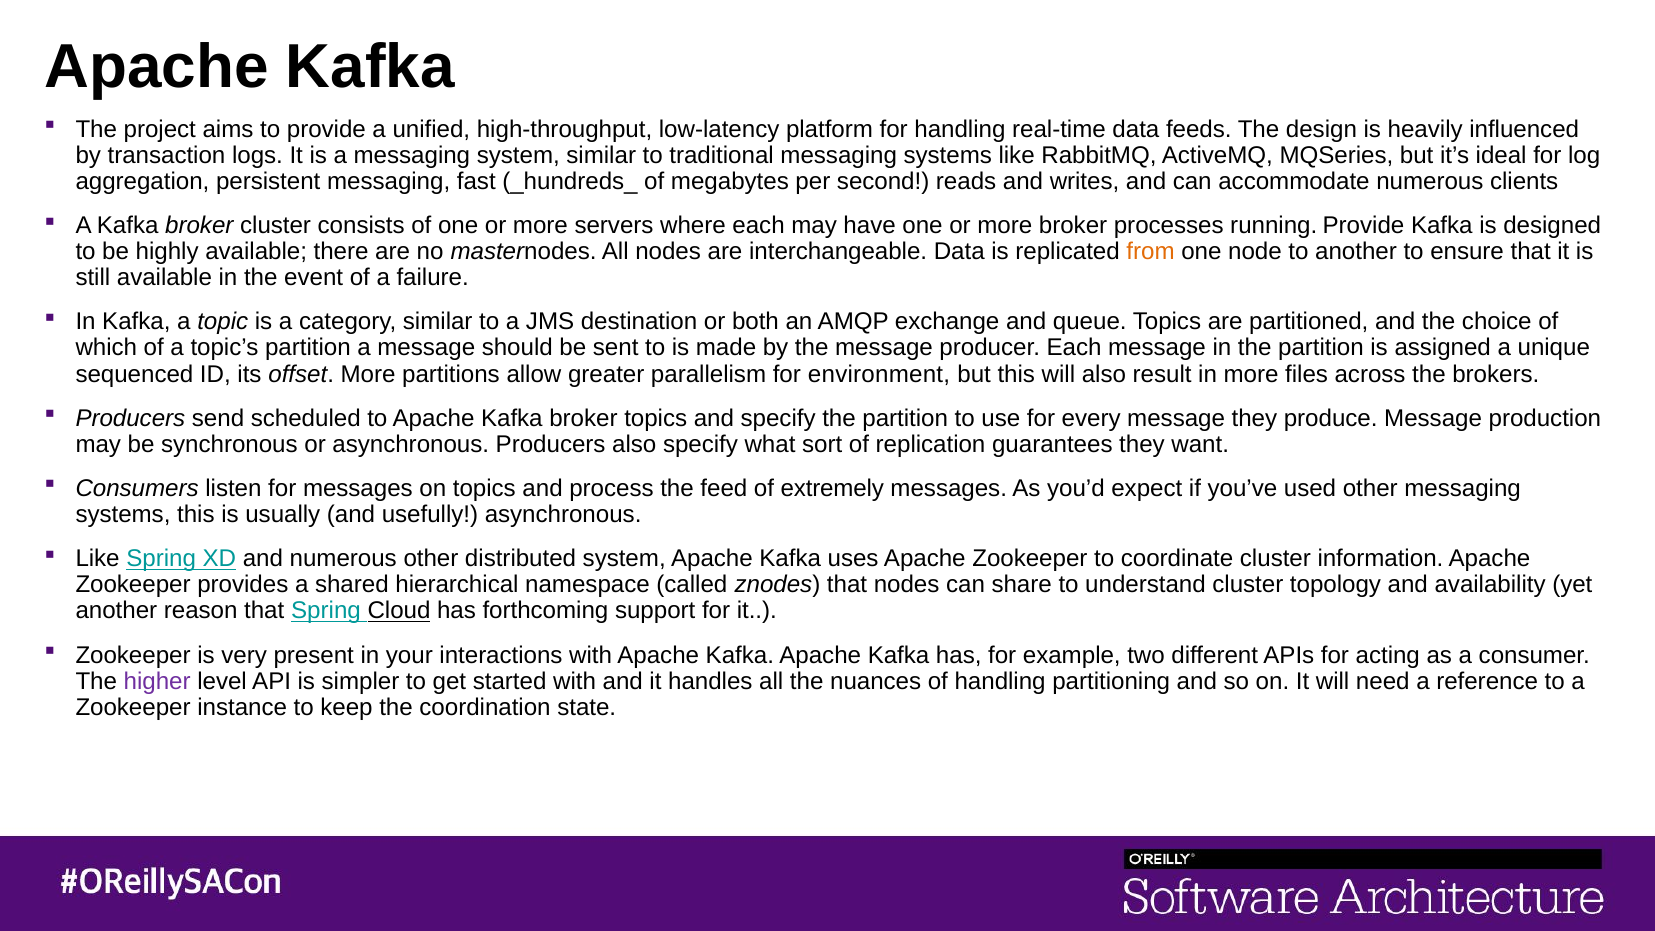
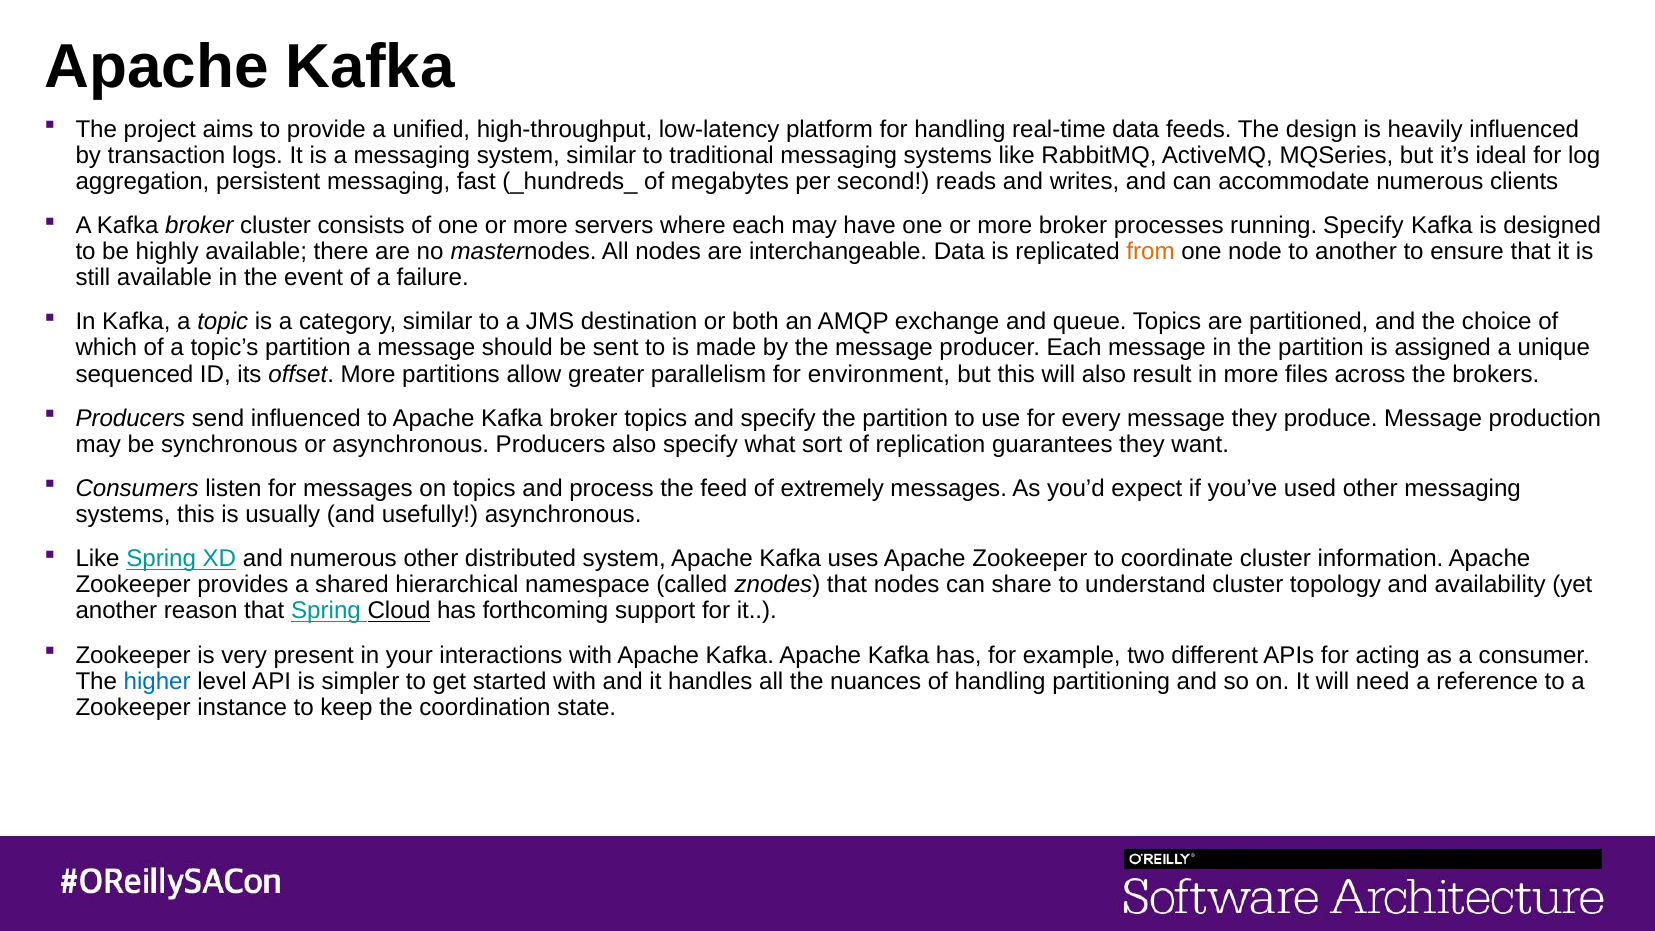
running Provide: Provide -> Specify
send scheduled: scheduled -> influenced
higher colour: purple -> blue
